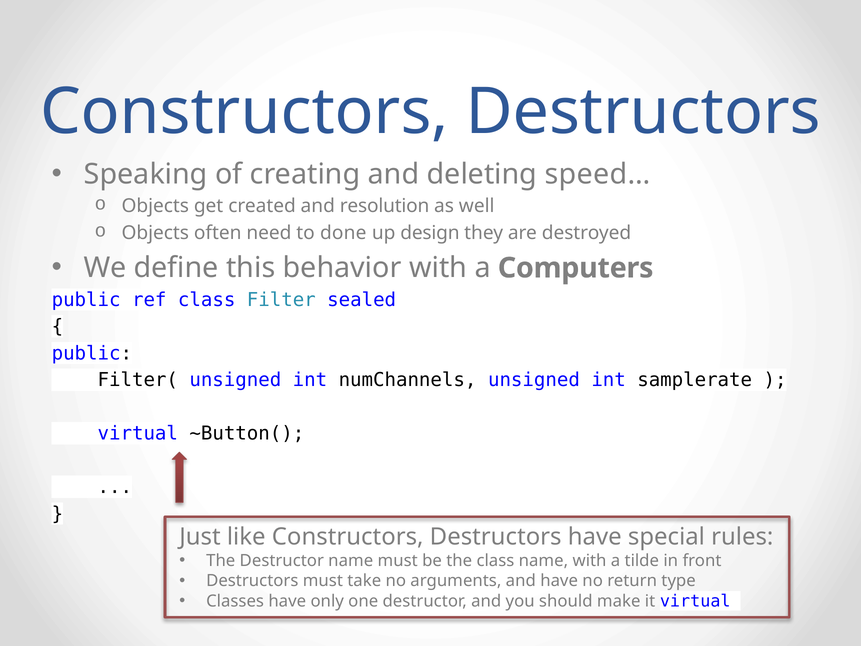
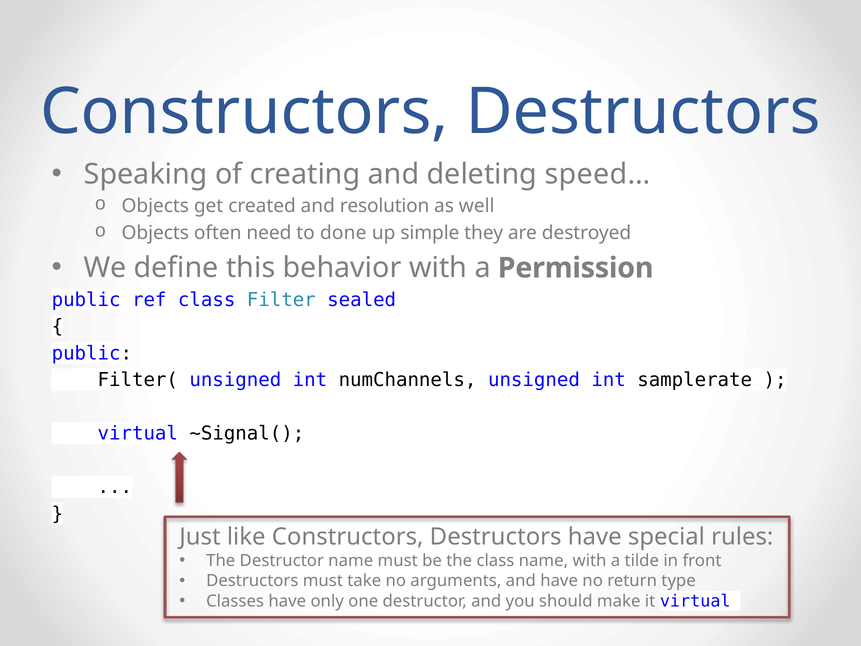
design: design -> simple
Computers: Computers -> Permission
~Button(: ~Button( -> ~Signal(
